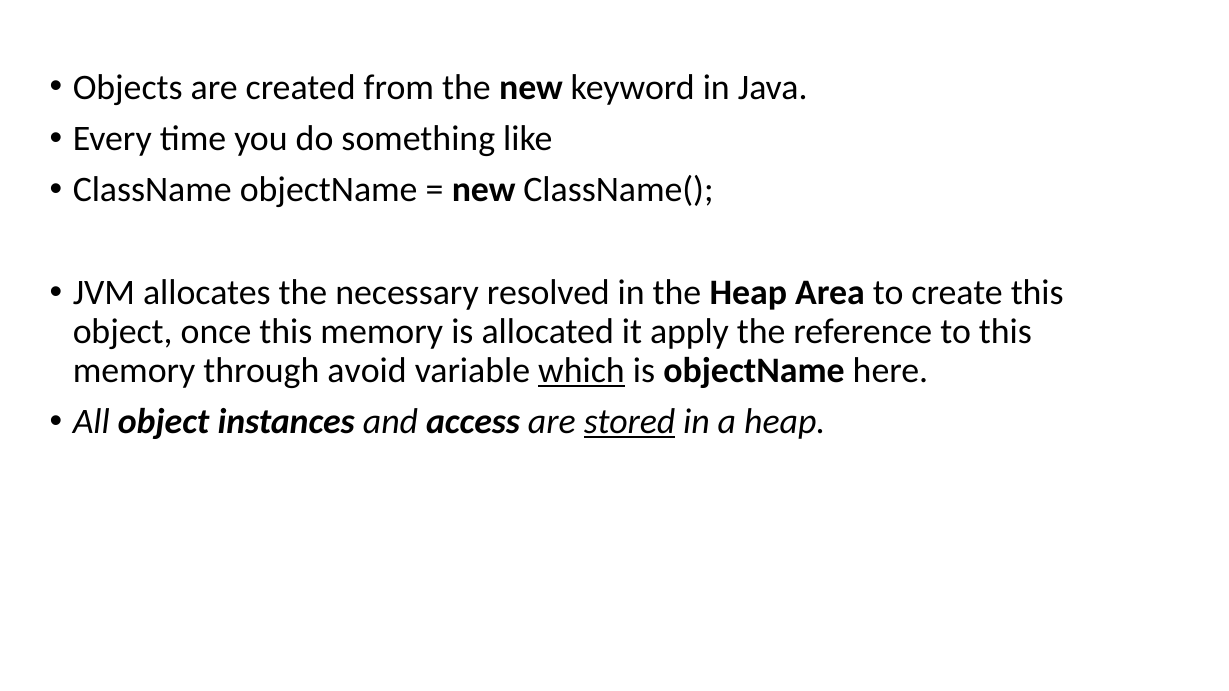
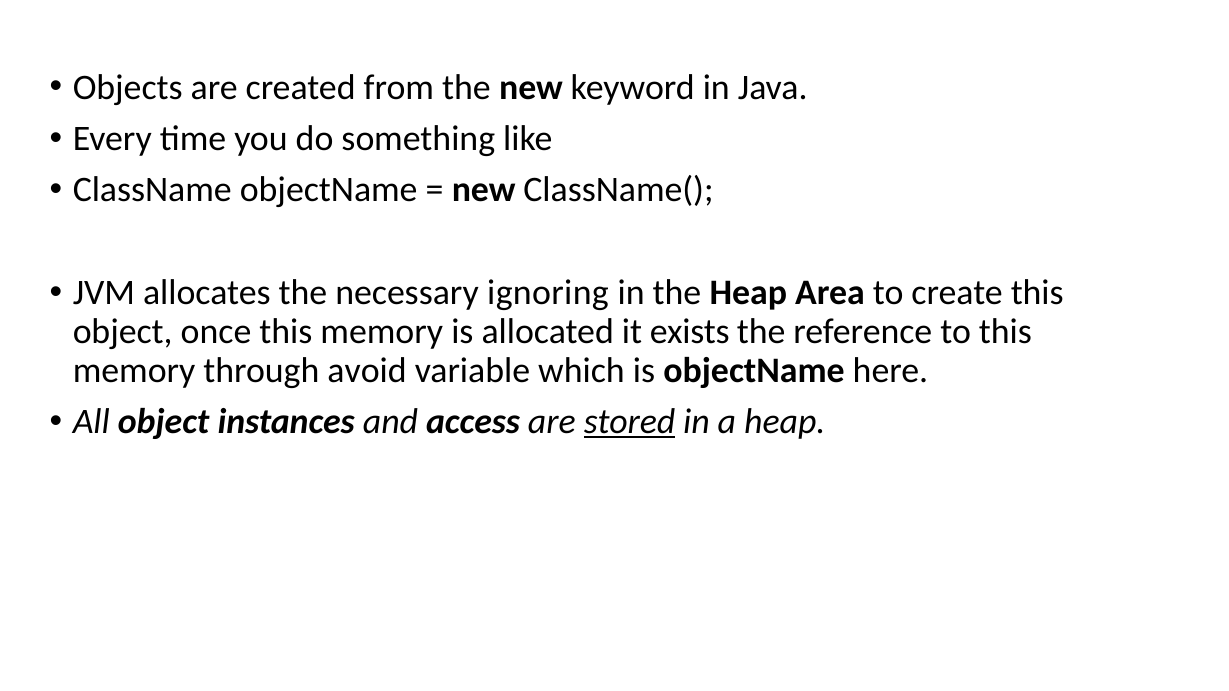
resolved: resolved -> ignoring
apply: apply -> exists
which underline: present -> none
